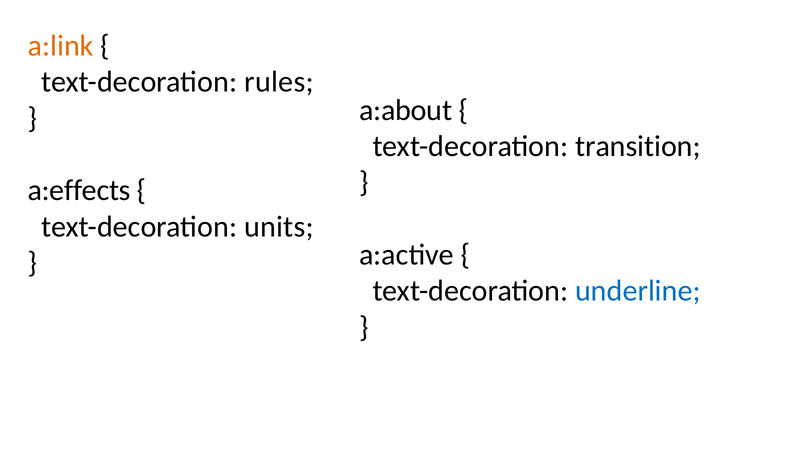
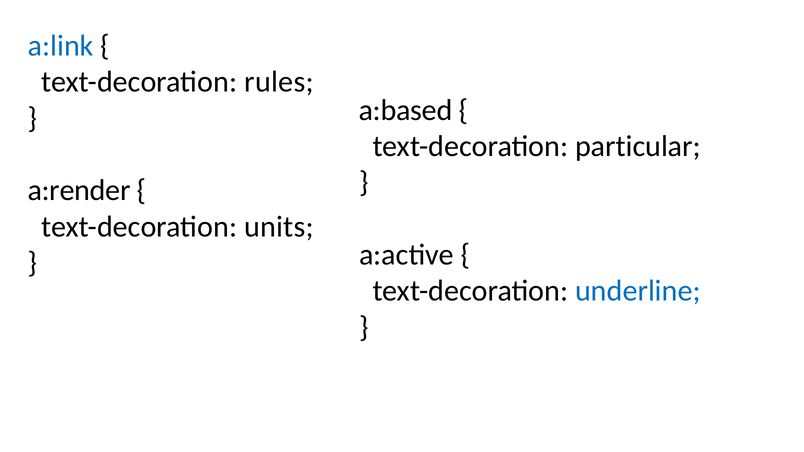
a:link colour: orange -> blue
a:about: a:about -> a:based
transition: transition -> particular
a:effects: a:effects -> a:render
